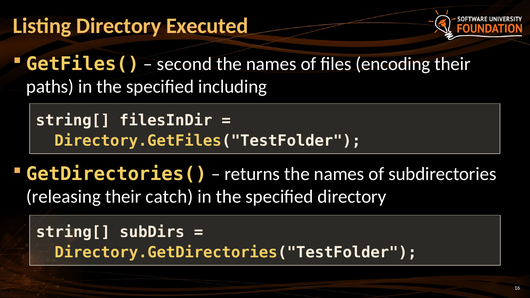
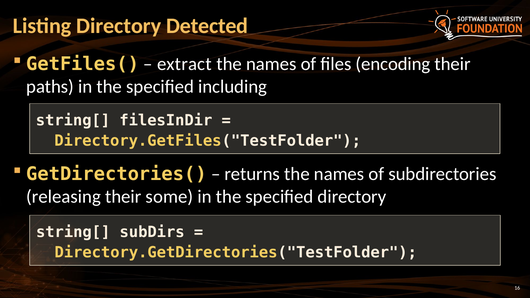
Executed: Executed -> Detected
second: second -> extract
catch: catch -> some
